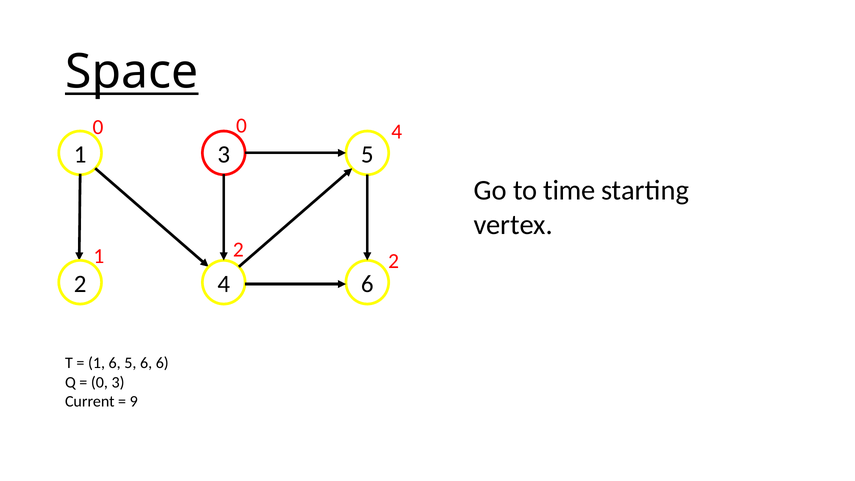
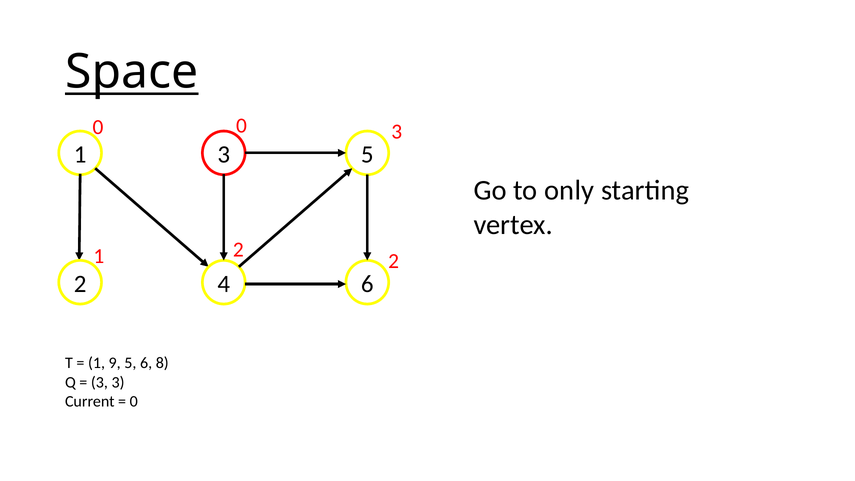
0 4: 4 -> 3
time: time -> only
1 6: 6 -> 9
6 6: 6 -> 8
0 at (99, 382): 0 -> 3
9 at (134, 402): 9 -> 0
